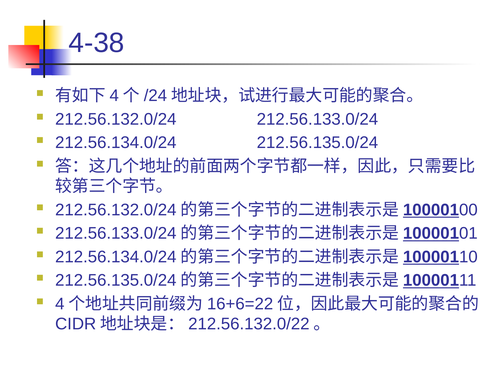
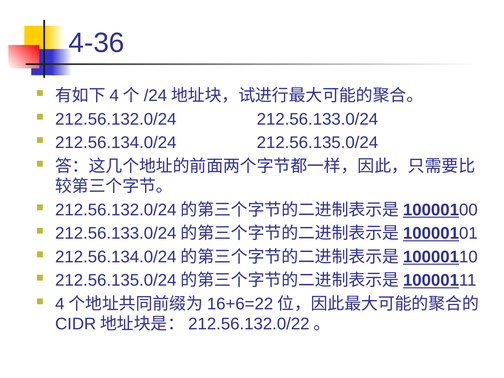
4-38: 4-38 -> 4-36
